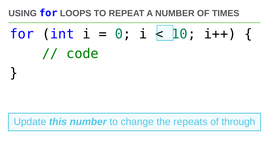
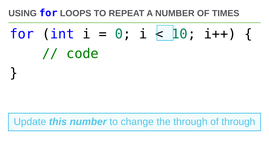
the repeats: repeats -> through
